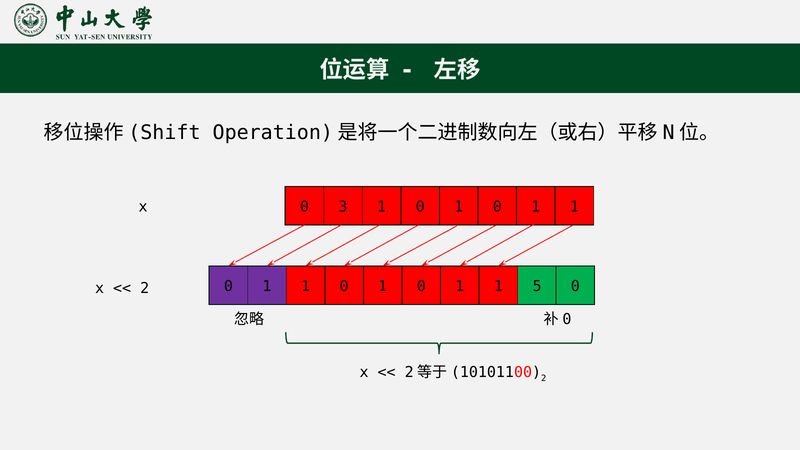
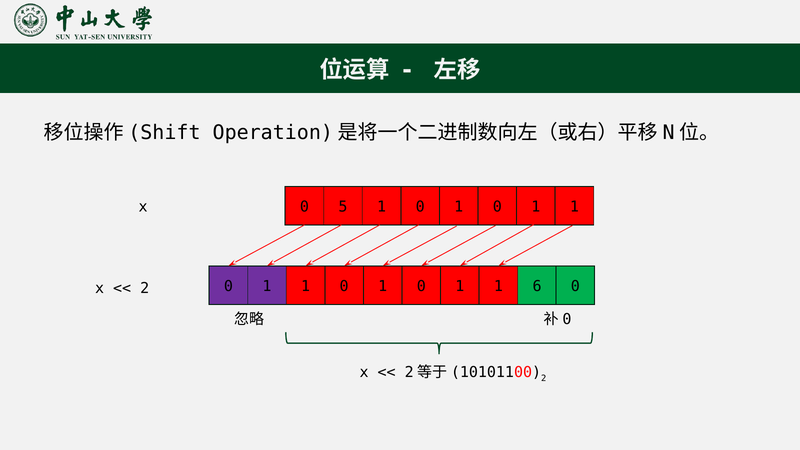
3: 3 -> 5
5: 5 -> 6
